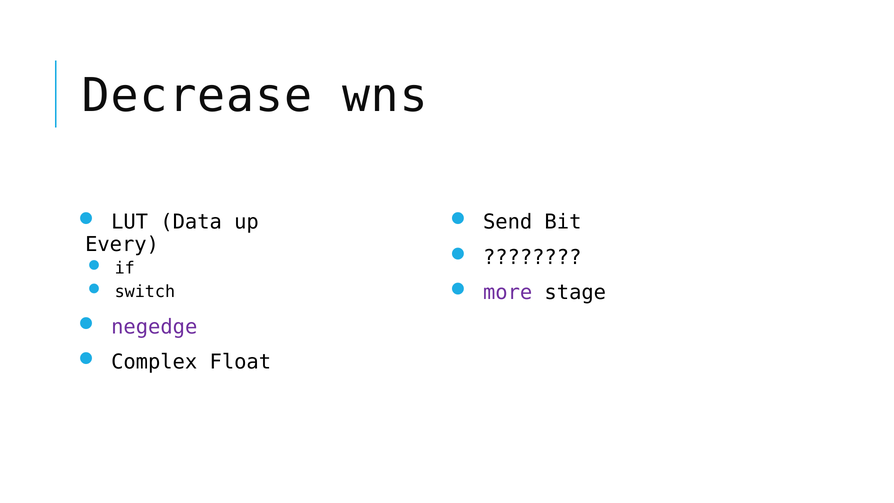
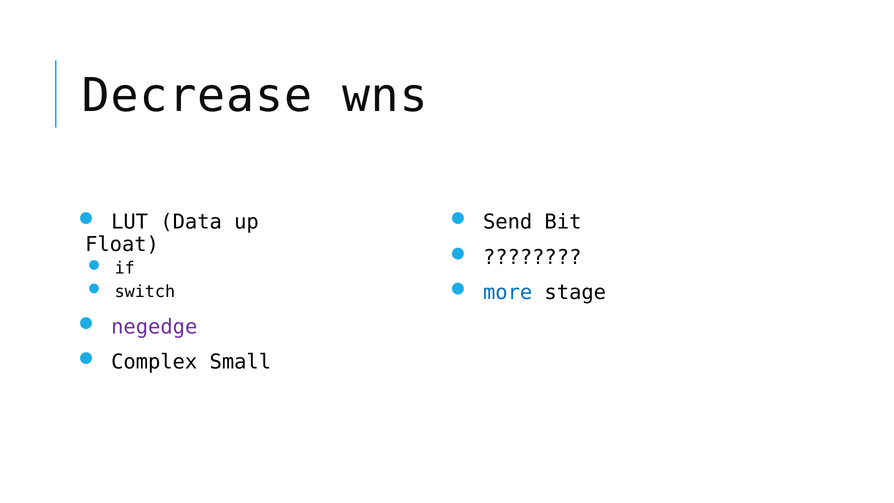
Every: Every -> Float
more colour: purple -> blue
Float: Float -> Small
